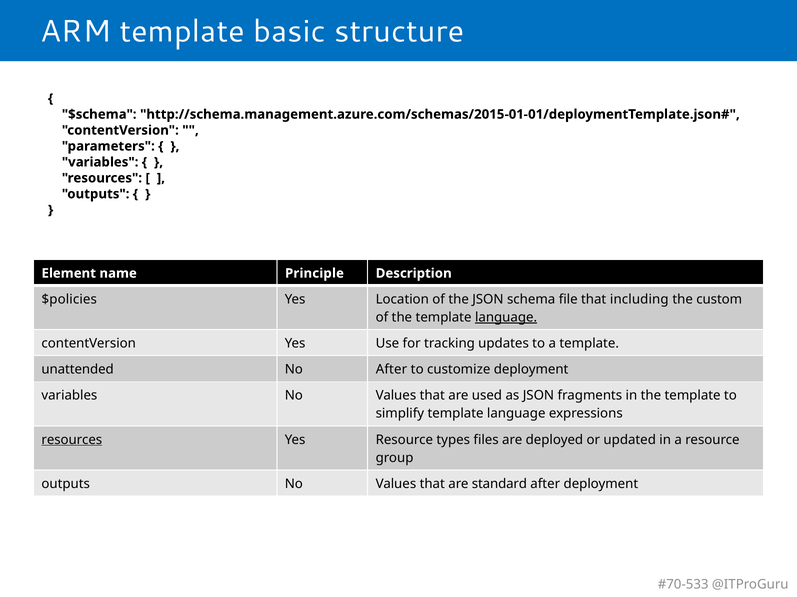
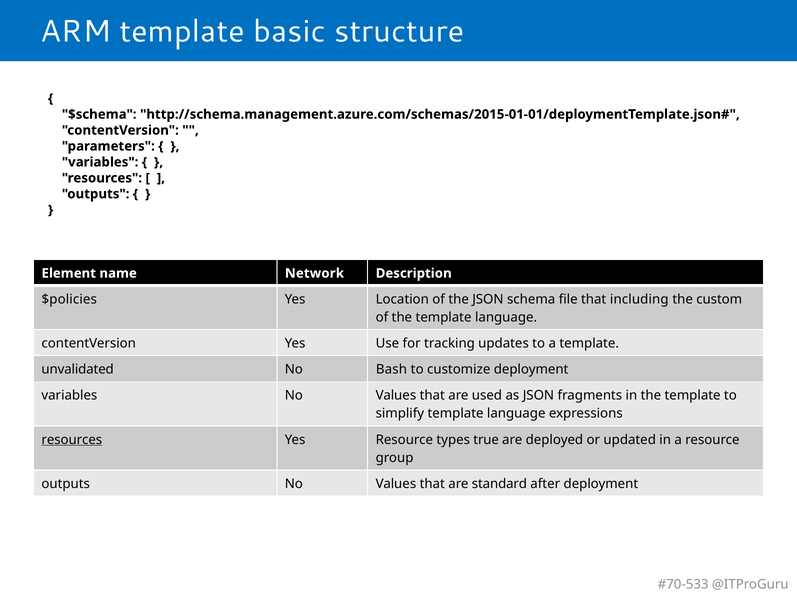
Principle: Principle -> Network
language at (506, 318) underline: present -> none
unattended: unattended -> unvalidated
No After: After -> Bash
files: files -> true
